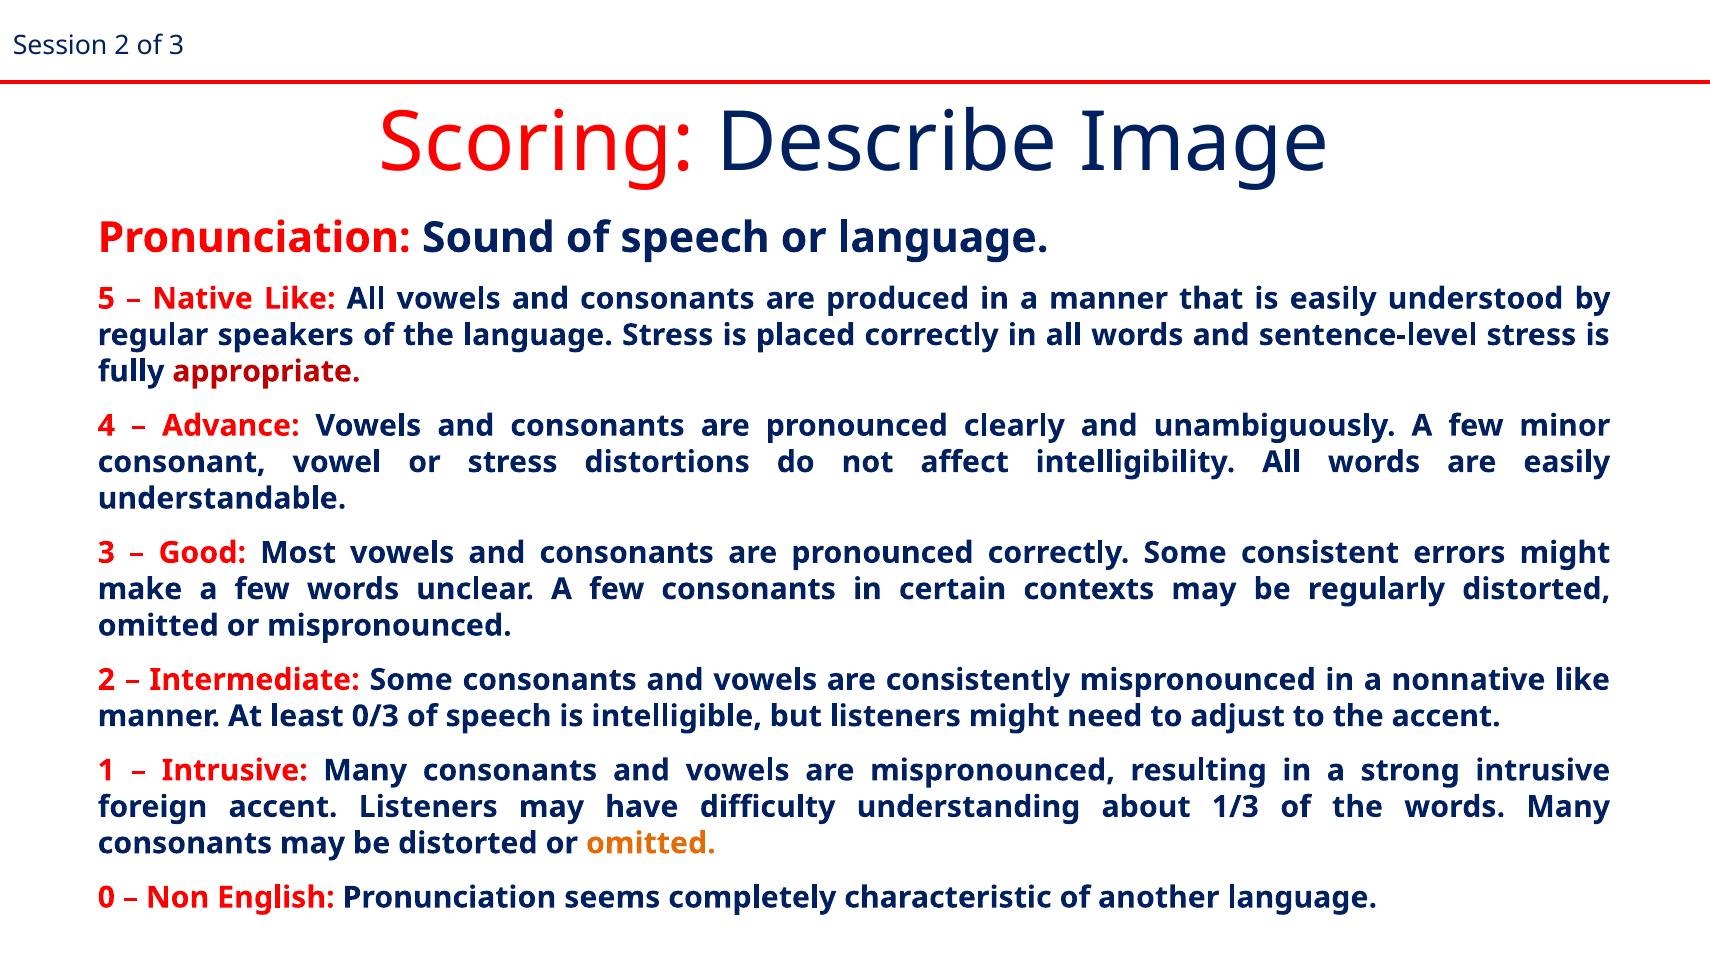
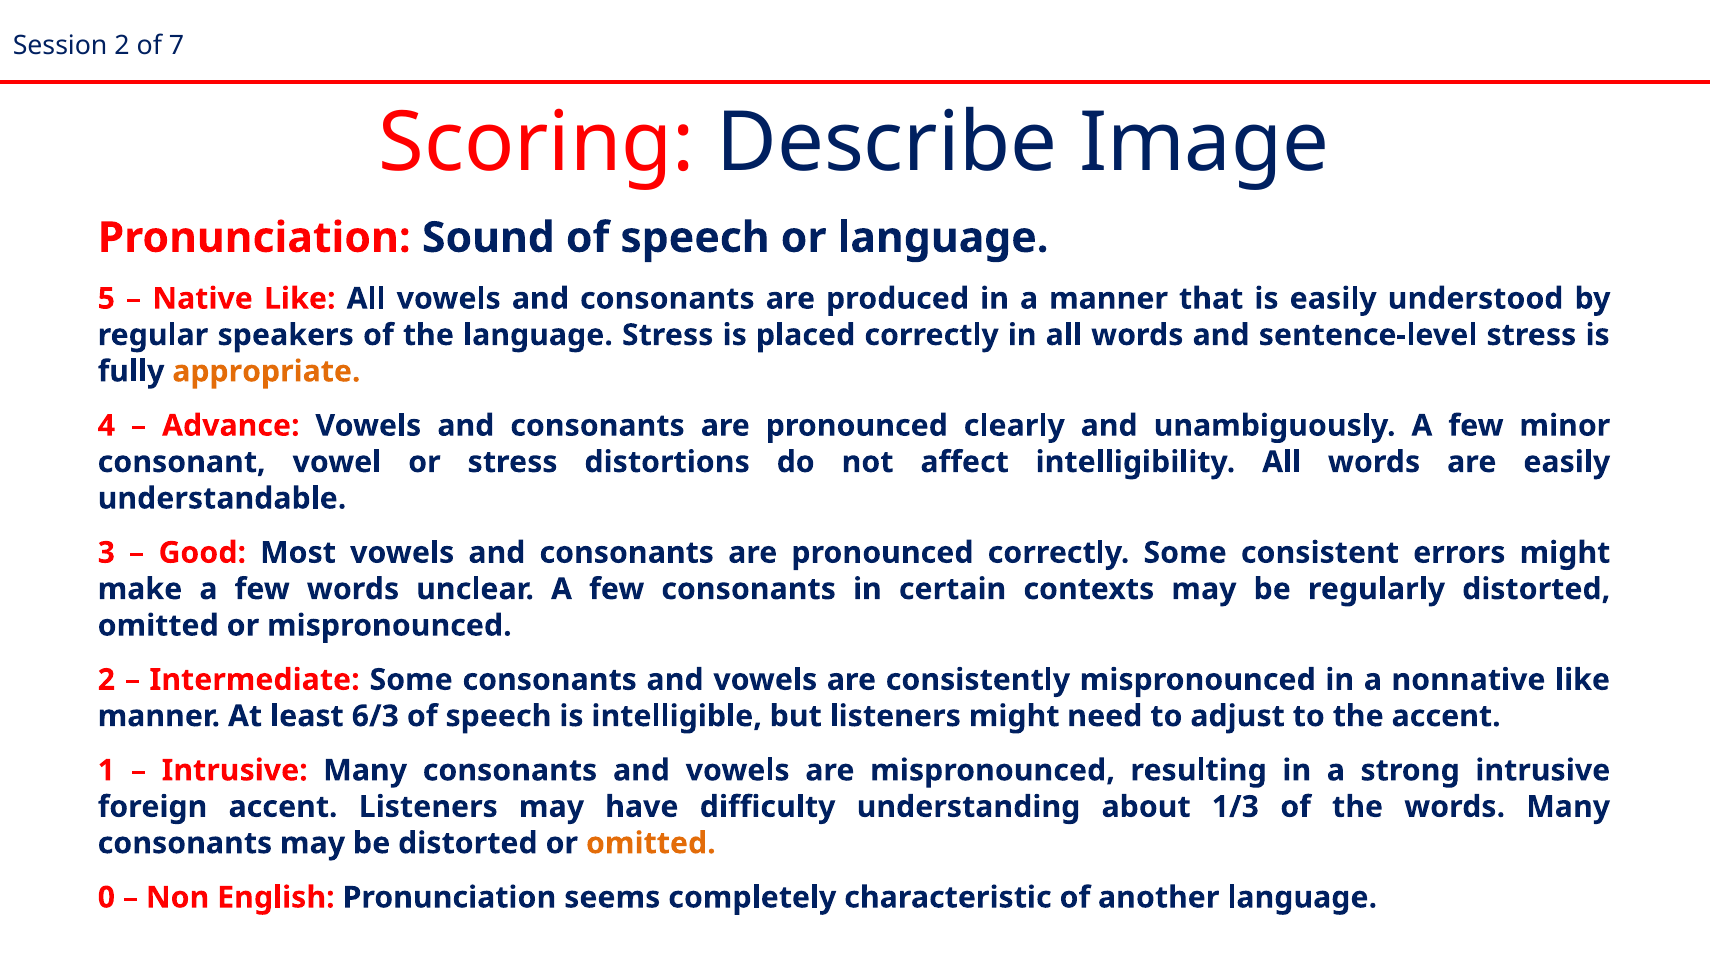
of 3: 3 -> 7
appropriate colour: red -> orange
0/3: 0/3 -> 6/3
